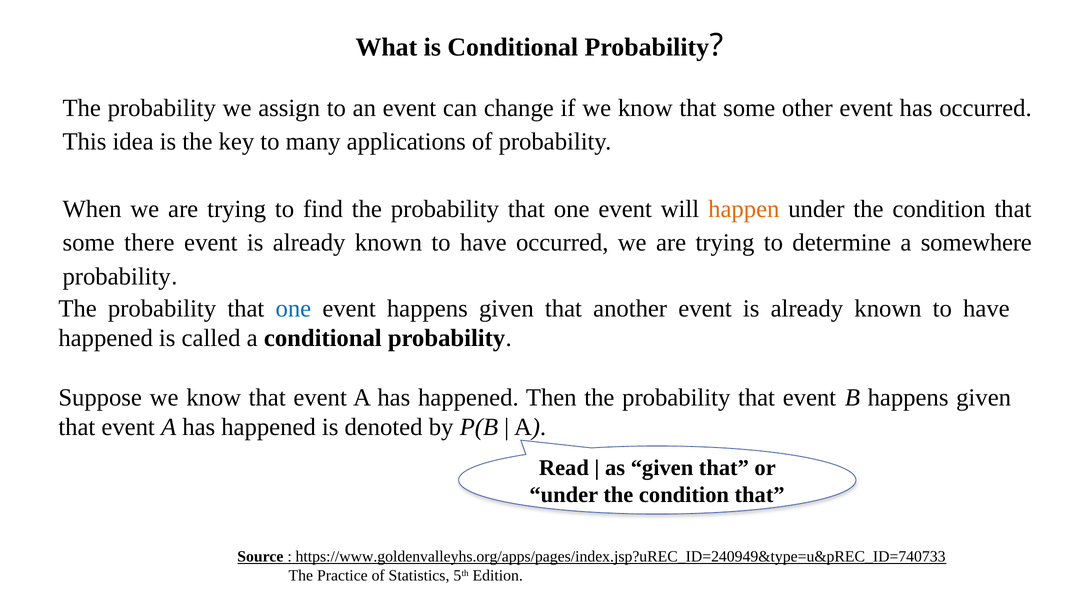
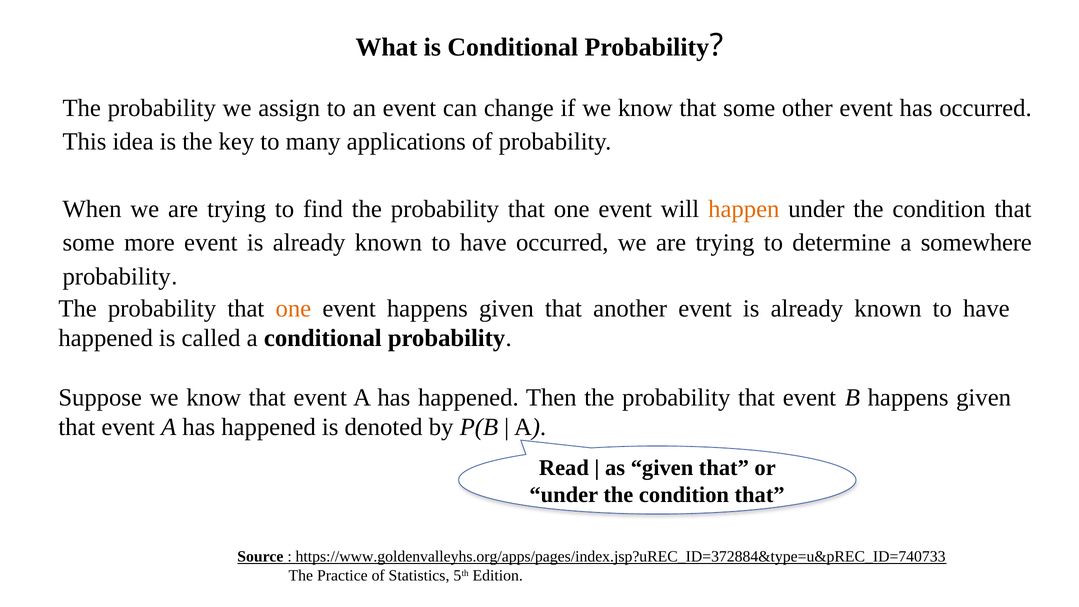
there: there -> more
one at (293, 308) colour: blue -> orange
https://www.goldenvalleyhs.org/apps/pages/index.jsp?uREC_ID=240949&type=u&pREC_ID=740733: https://www.goldenvalleyhs.org/apps/pages/index.jsp?uREC_ID=240949&type=u&pREC_ID=740733 -> https://www.goldenvalleyhs.org/apps/pages/index.jsp?uREC_ID=372884&type=u&pREC_ID=740733
